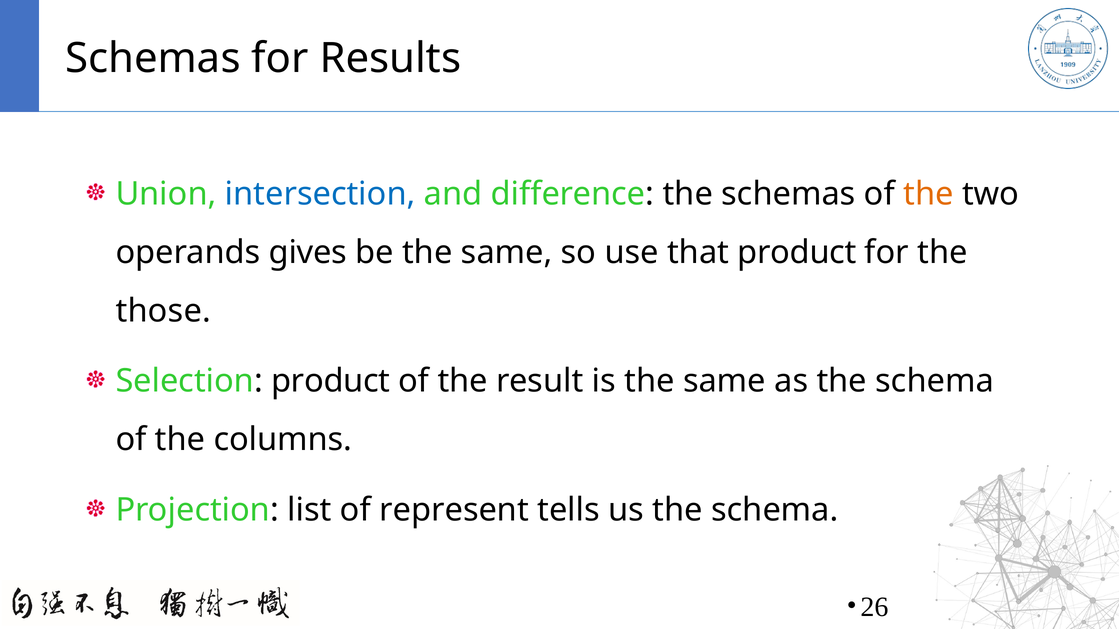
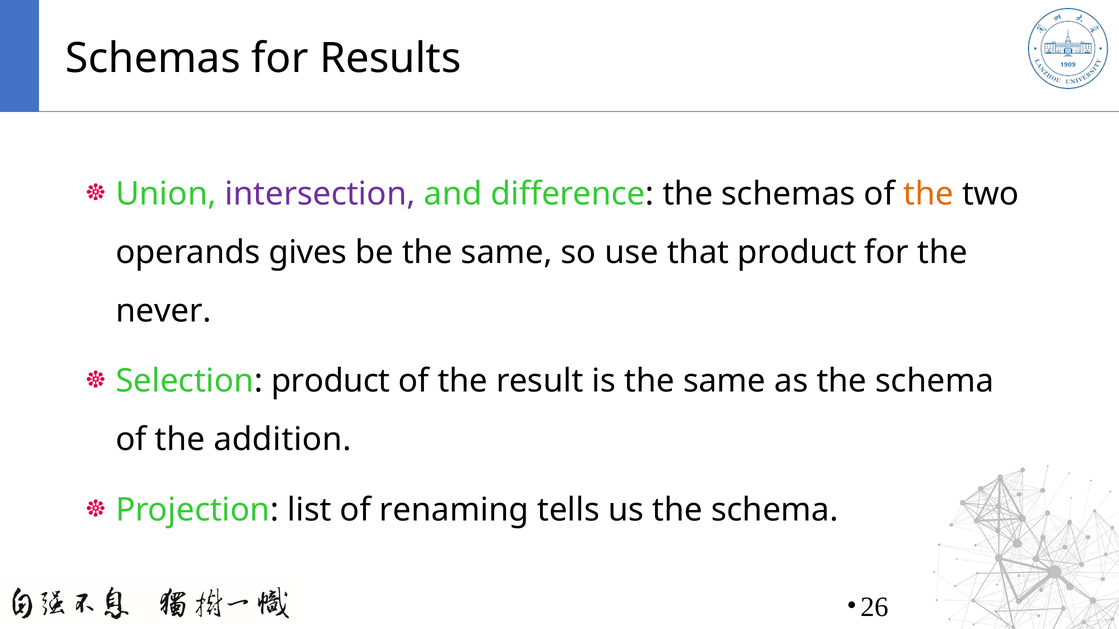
intersection colour: blue -> purple
those: those -> never
columns: columns -> addition
represent: represent -> renaming
